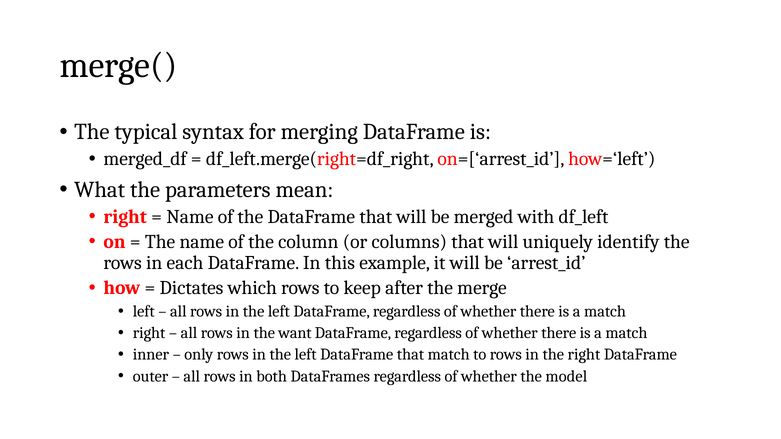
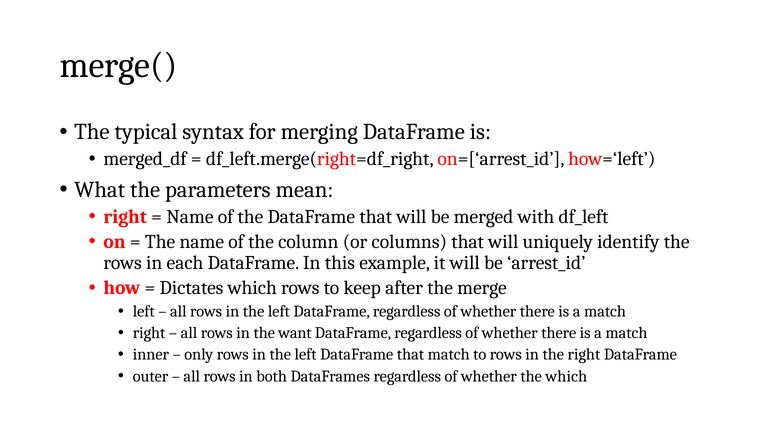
the model: model -> which
